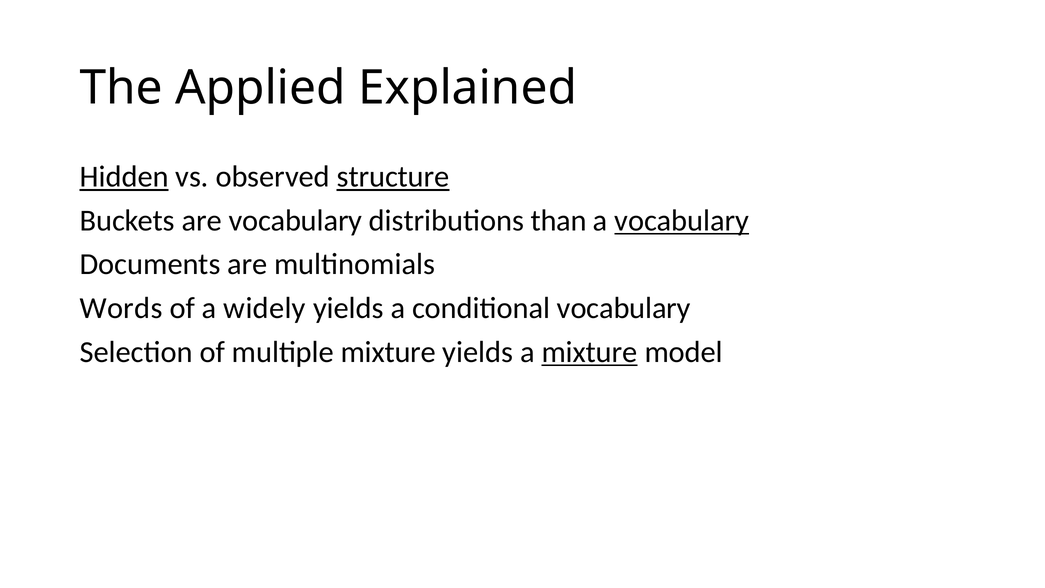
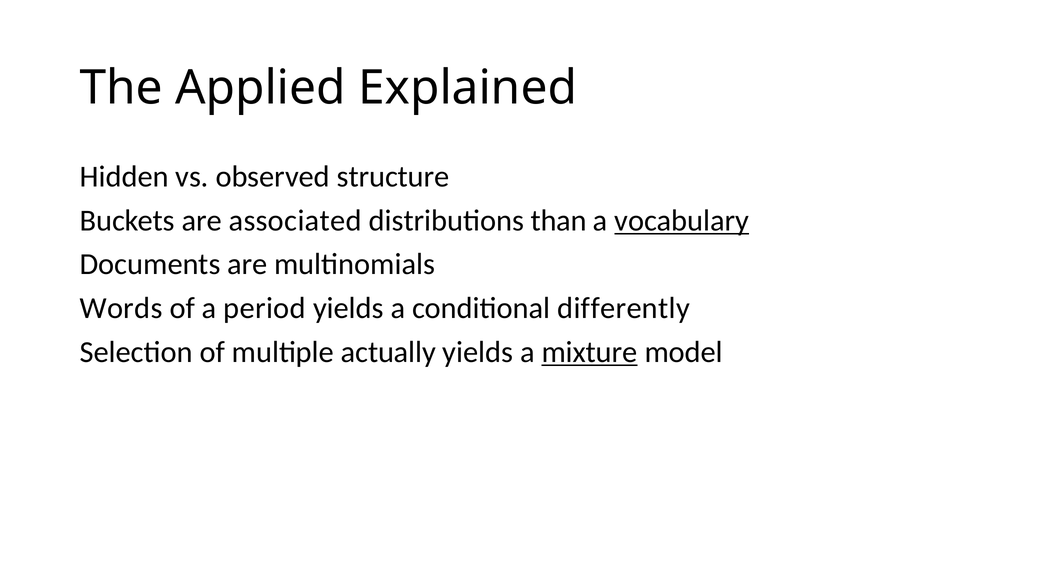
Hidden underline: present -> none
structure underline: present -> none
are vocabulary: vocabulary -> associated
widely: widely -> period
conditional vocabulary: vocabulary -> differently
multiple mixture: mixture -> actually
